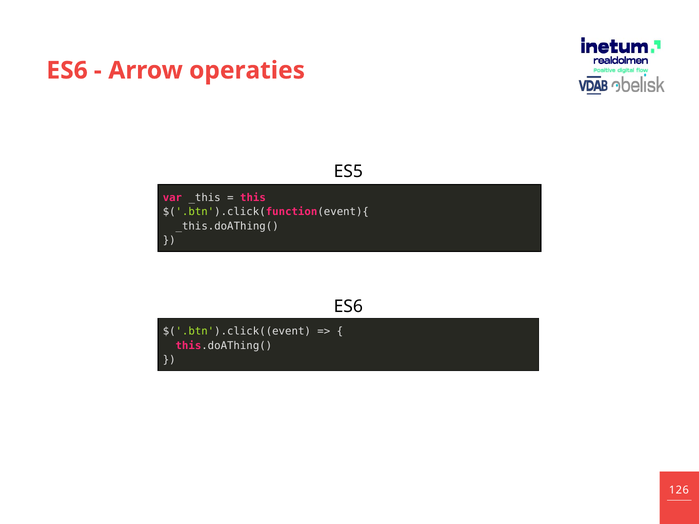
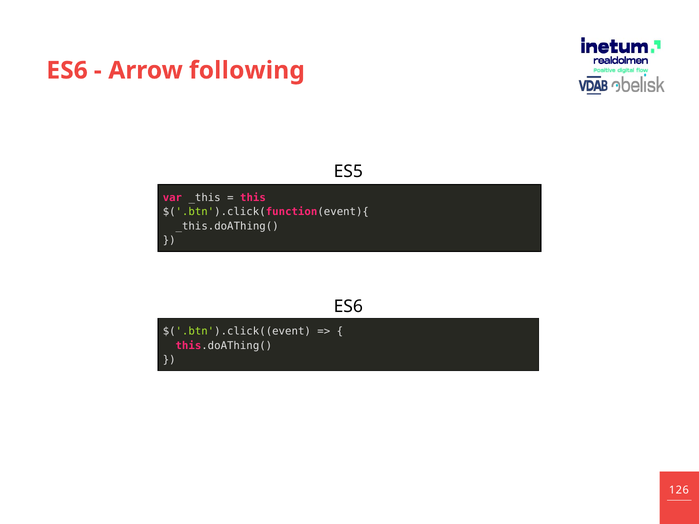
operaties: operaties -> following
